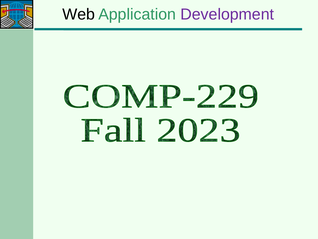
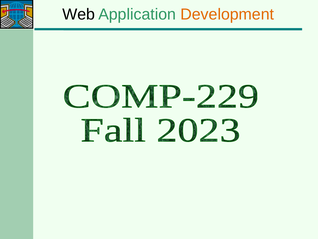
Development colour: purple -> orange
